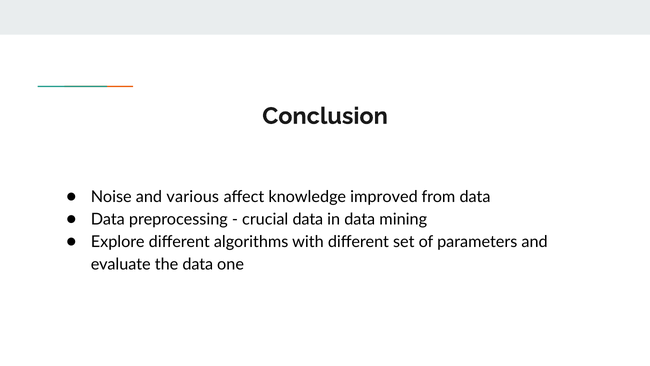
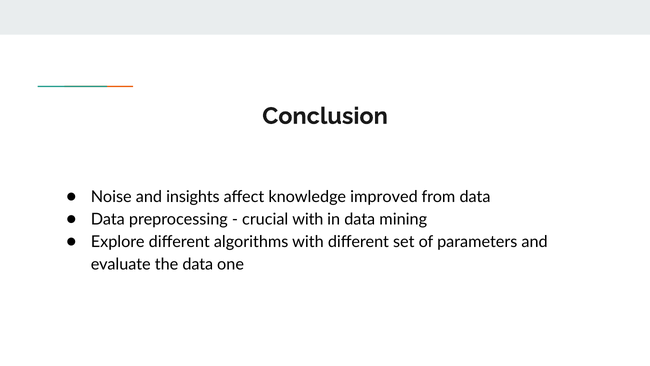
various: various -> insights
crucial data: data -> with
